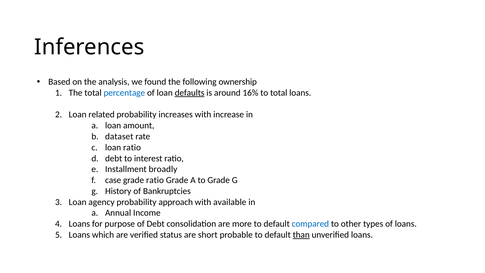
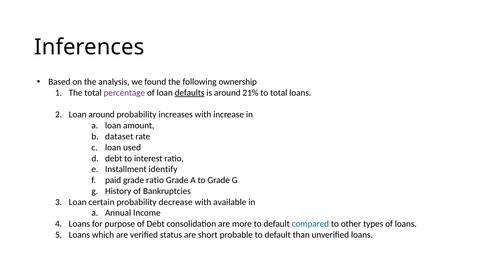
percentage colour: blue -> purple
16%: 16% -> 21%
Loan related: related -> around
loan ratio: ratio -> used
broadly: broadly -> identify
case: case -> paid
agency: agency -> certain
approach: approach -> decrease
than underline: present -> none
